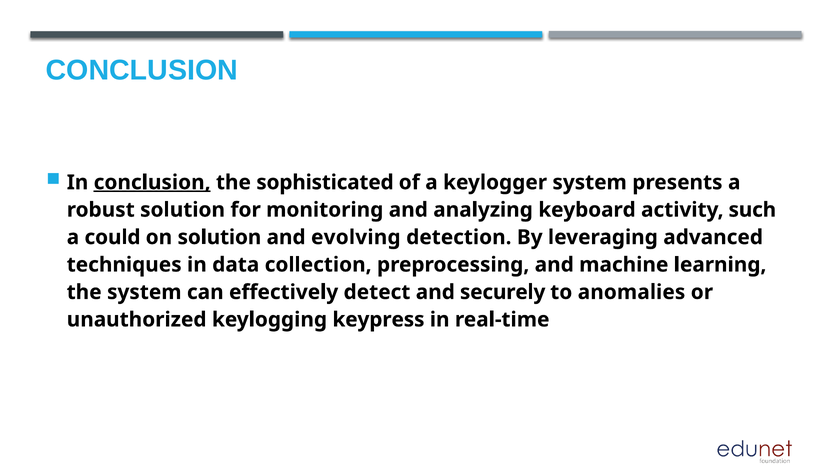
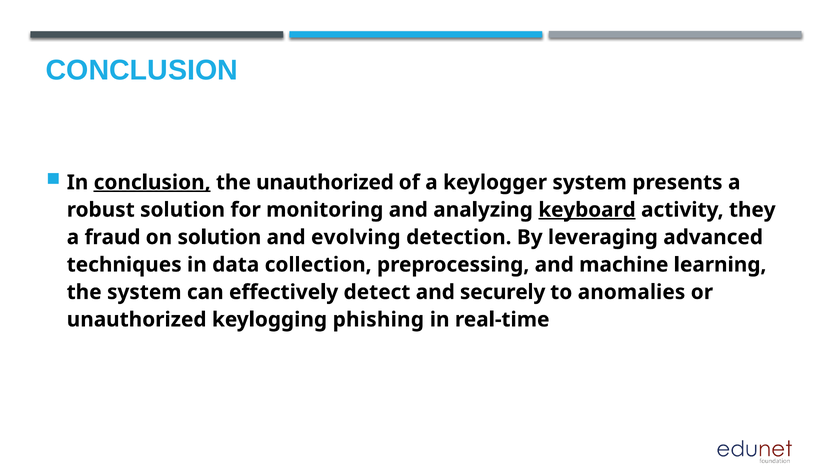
the sophisticated: sophisticated -> unauthorized
keyboard underline: none -> present
such: such -> they
could: could -> fraud
keypress: keypress -> phishing
